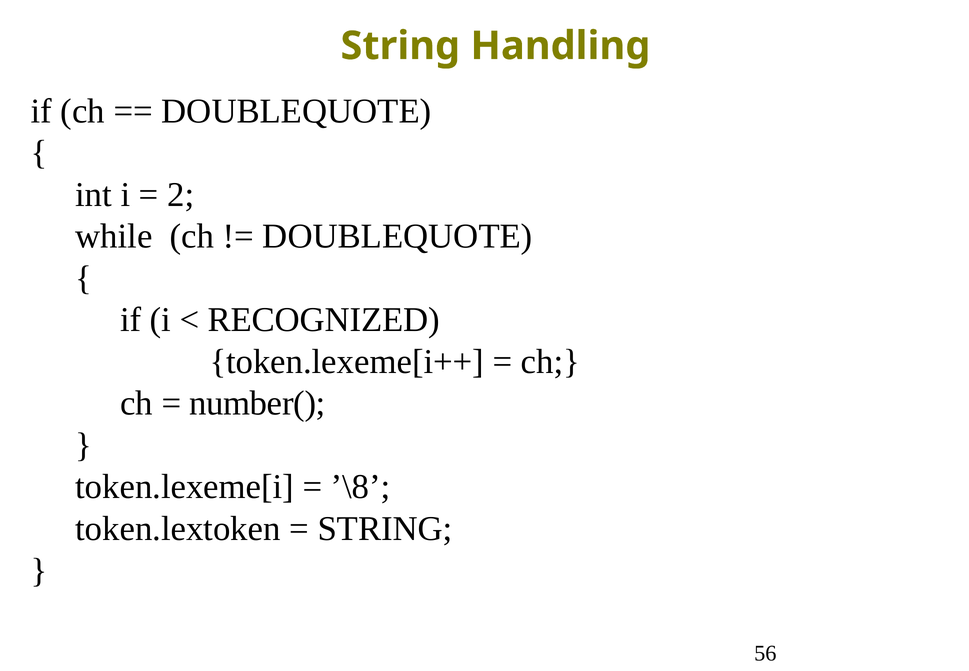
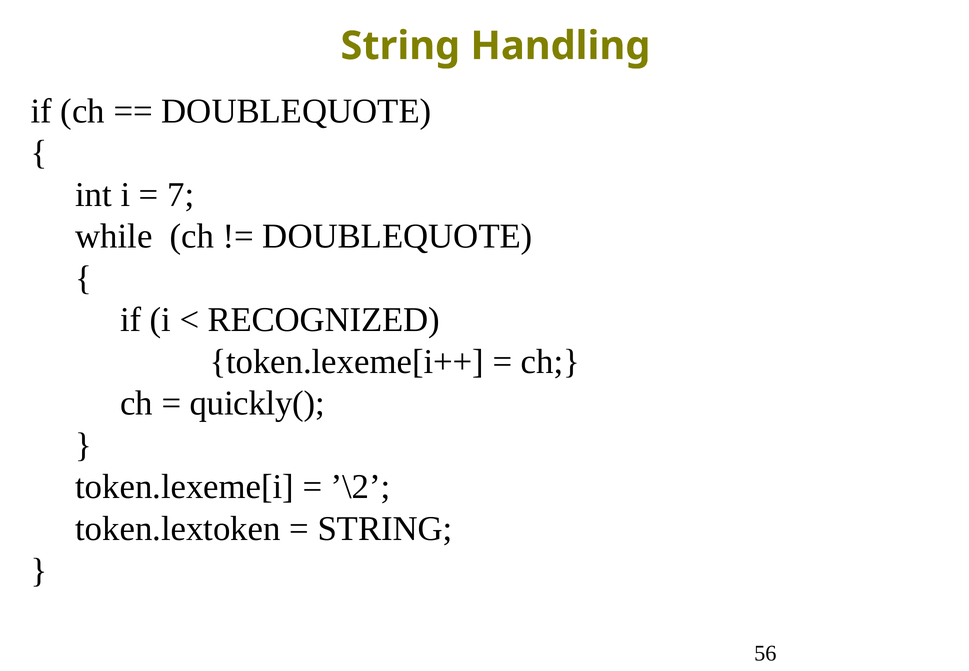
2: 2 -> 7
number(: number( -> quickly(
’\8: ’\8 -> ’\2
